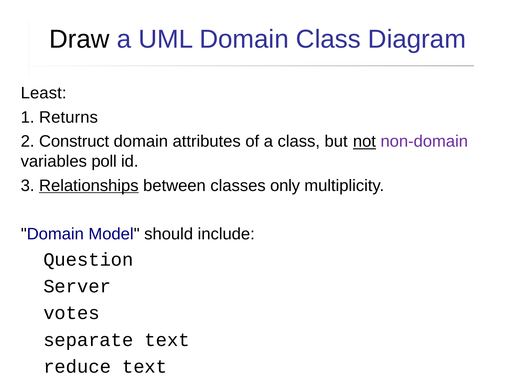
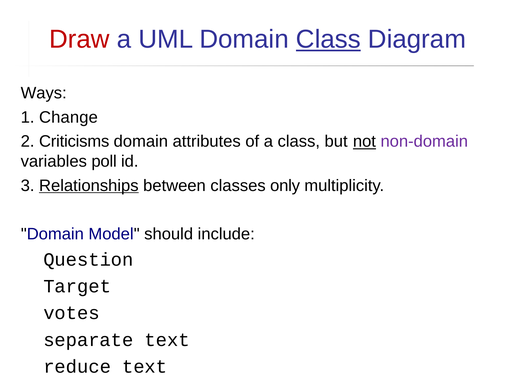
Draw colour: black -> red
Class at (328, 39) underline: none -> present
Least: Least -> Ways
Returns: Returns -> Change
Construct: Construct -> Criticisms
Server: Server -> Target
